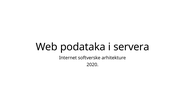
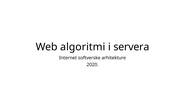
podataka: podataka -> algoritmi
